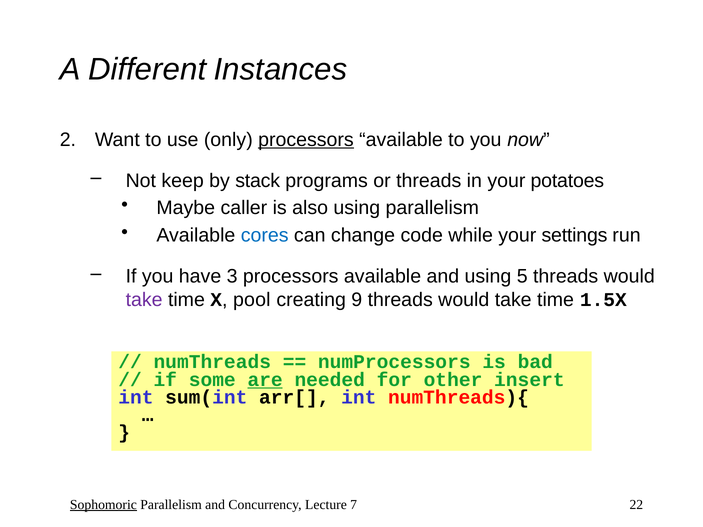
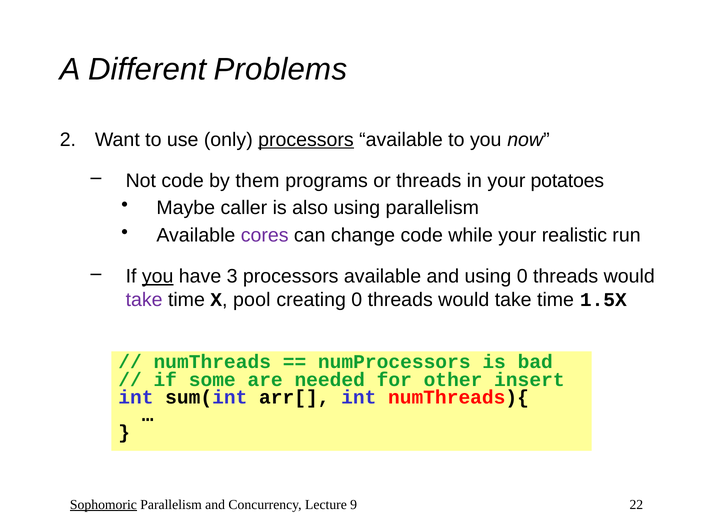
Instances: Instances -> Problems
Not keep: keep -> code
stack: stack -> them
cores colour: blue -> purple
settings: settings -> realistic
you at (158, 276) underline: none -> present
using 5: 5 -> 0
creating 9: 9 -> 0
are underline: present -> none
7: 7 -> 9
